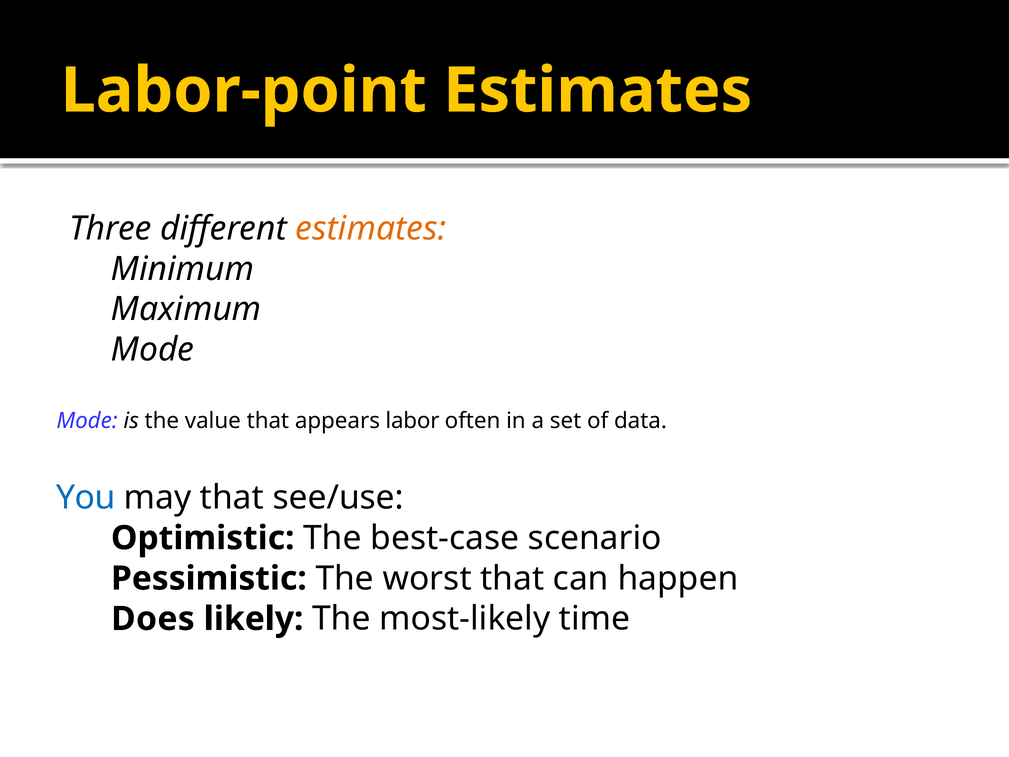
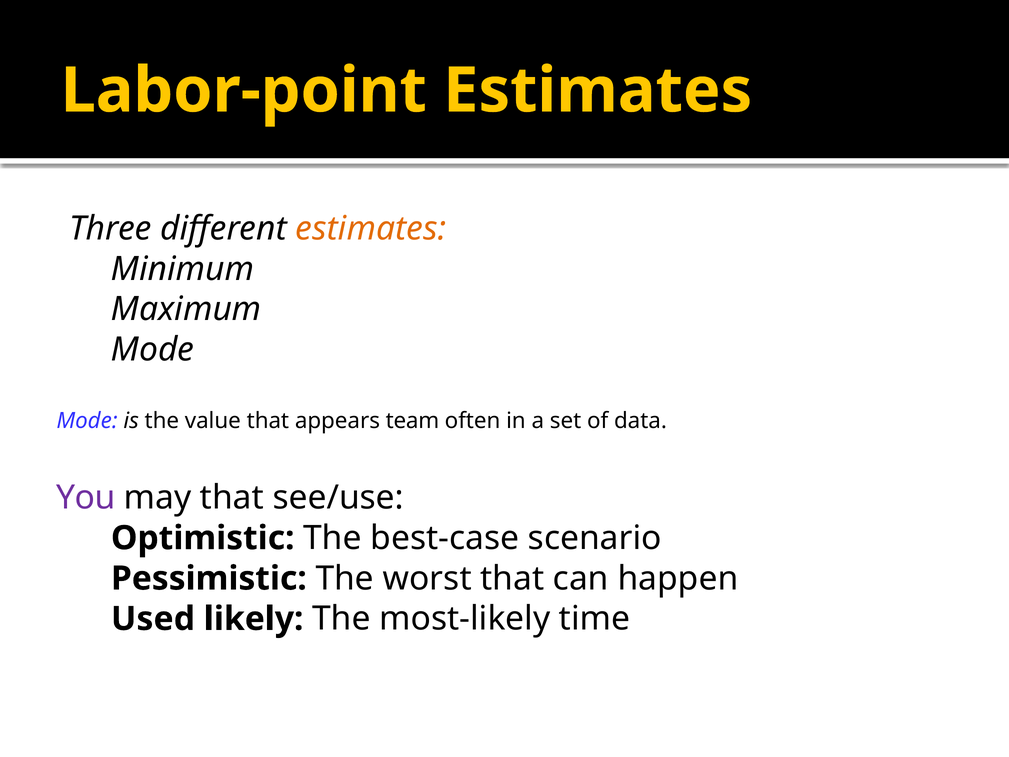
labor: labor -> team
You colour: blue -> purple
Does: Does -> Used
